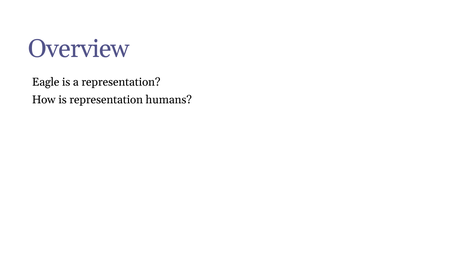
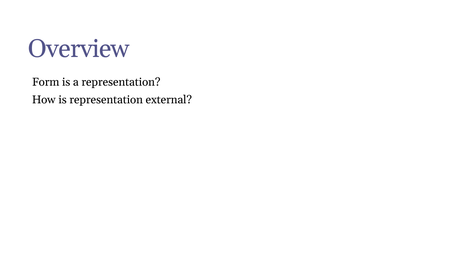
Eagle: Eagle -> Form
humans: humans -> external
